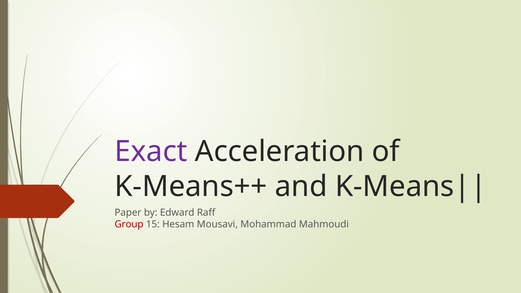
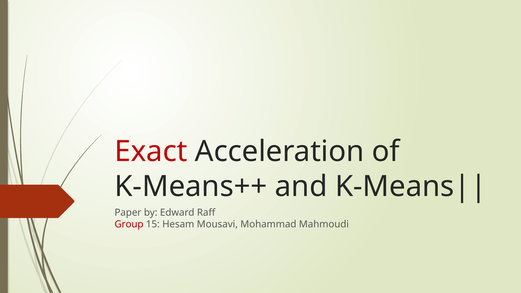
Exact colour: purple -> red
